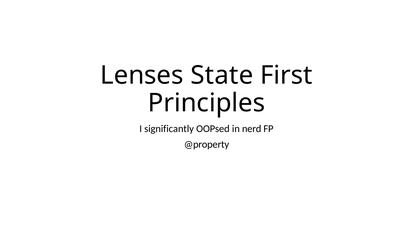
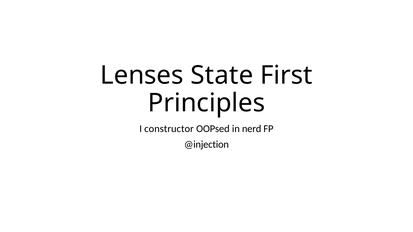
significantly: significantly -> constructor
@property: @property -> @injection
